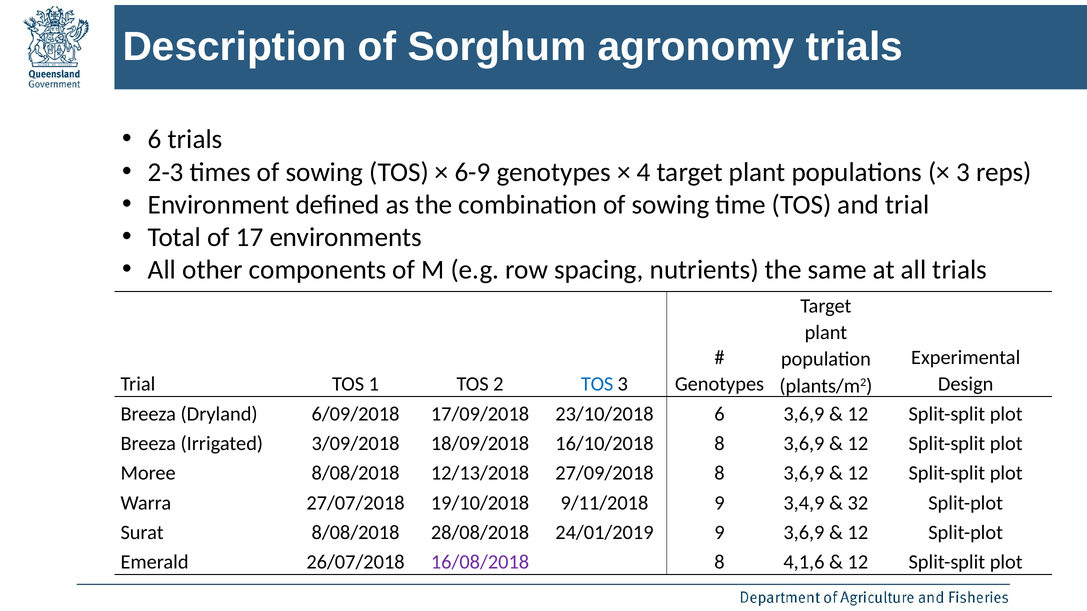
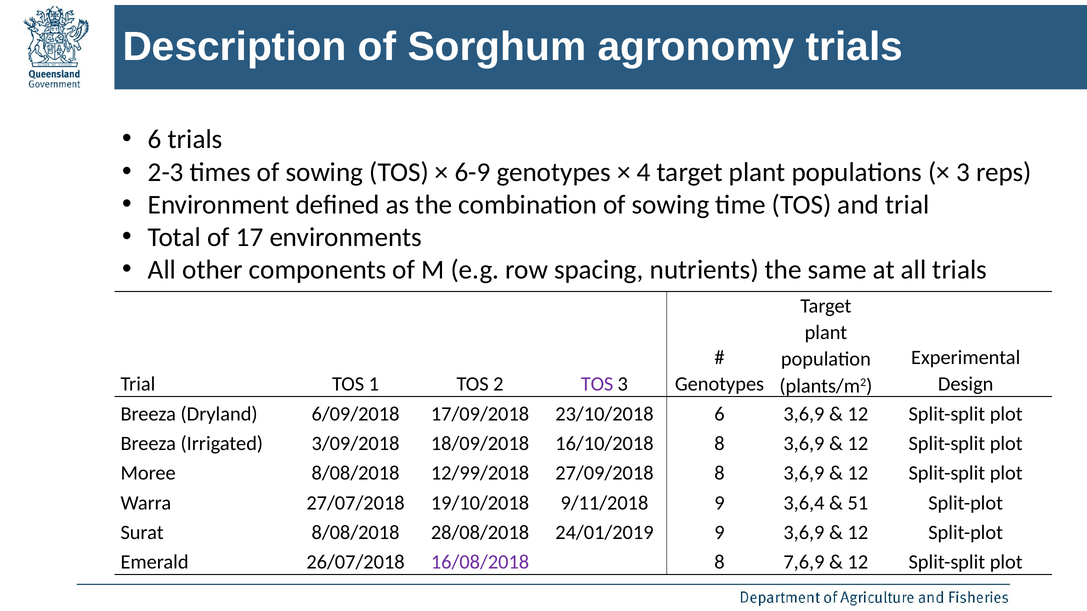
TOS at (597, 384) colour: blue -> purple
12/13/2018: 12/13/2018 -> 12/99/2018
3,4,9: 3,4,9 -> 3,6,4
32: 32 -> 51
4,1,6: 4,1,6 -> 7,6,9
